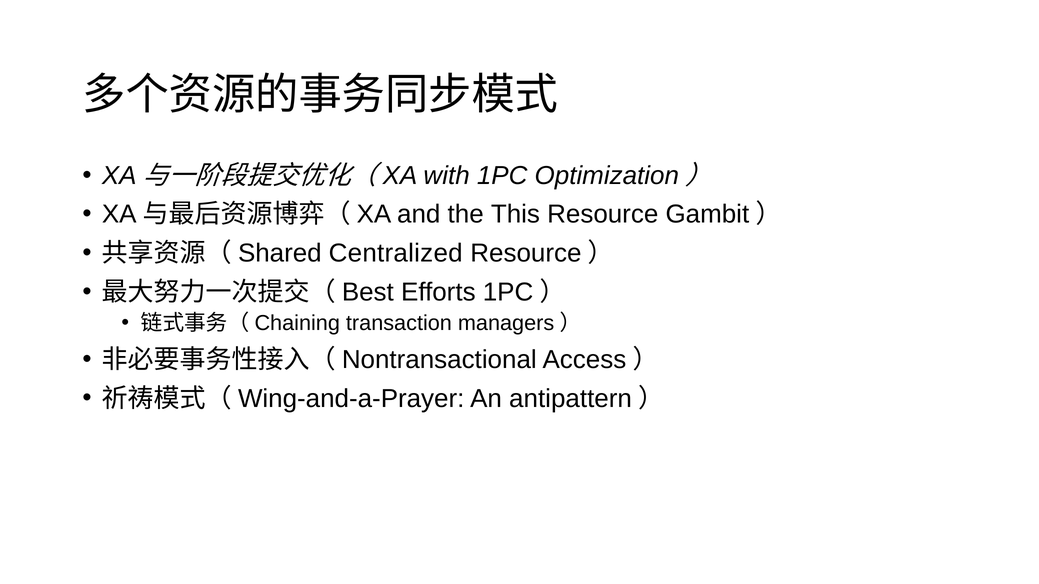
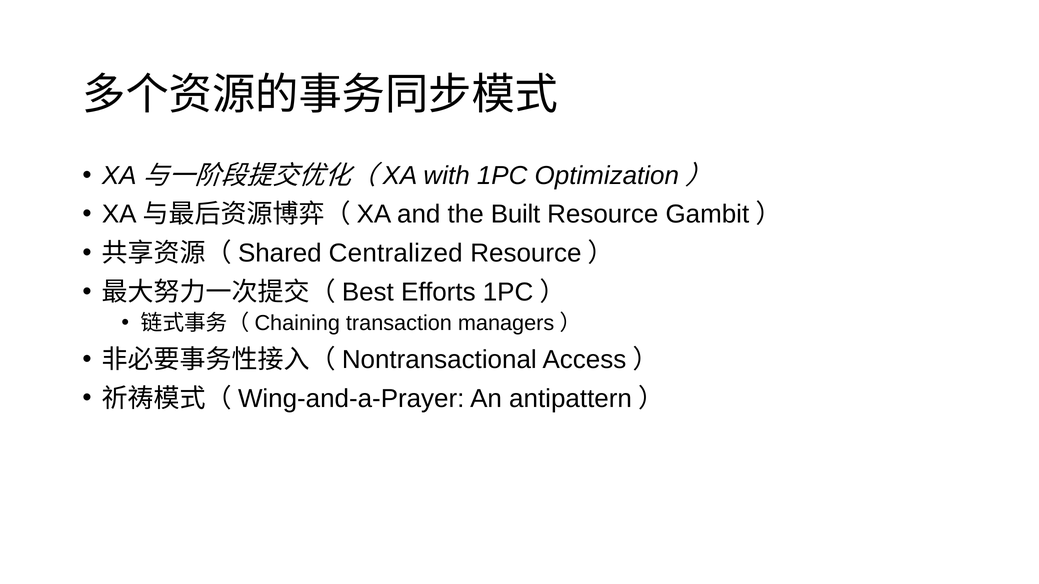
This: This -> Built
